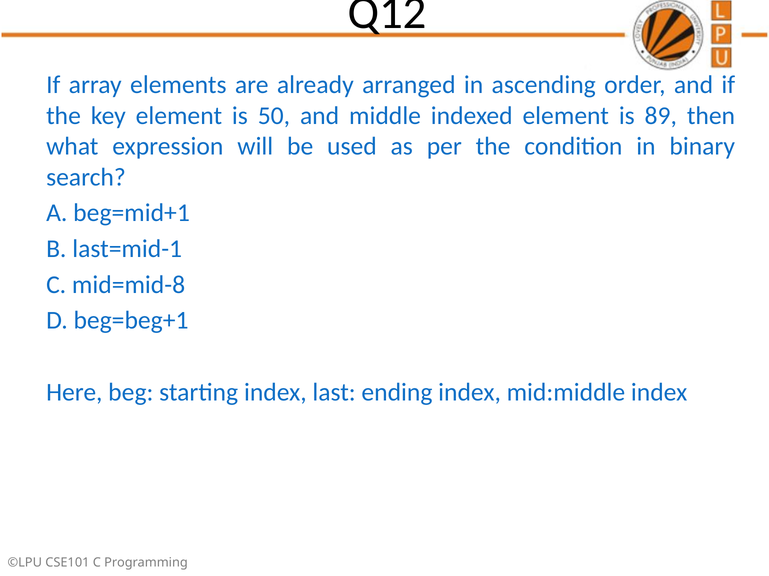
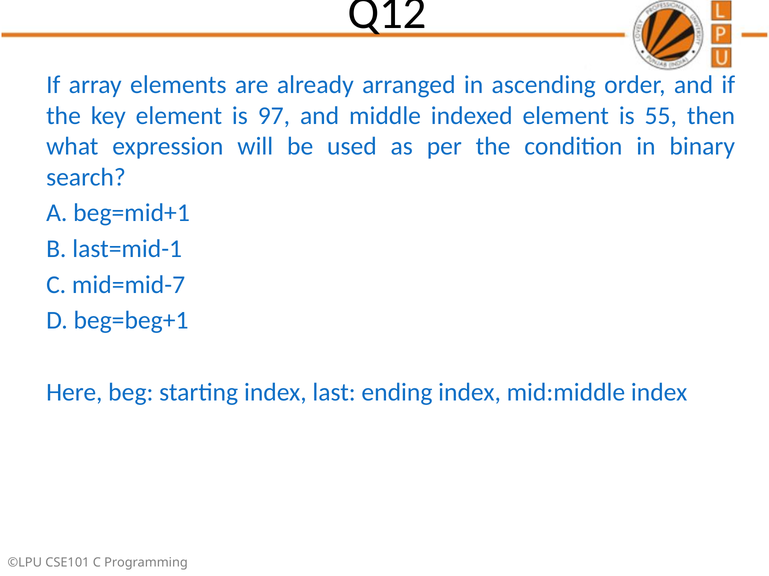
50: 50 -> 97
89: 89 -> 55
mid=mid-8: mid=mid-8 -> mid=mid-7
